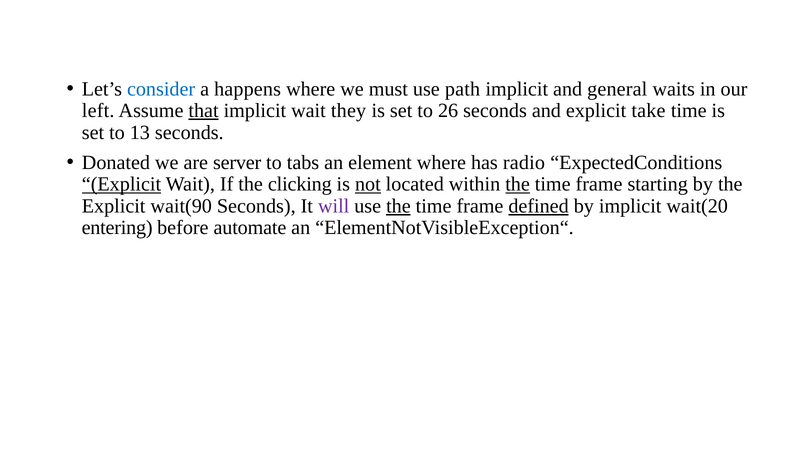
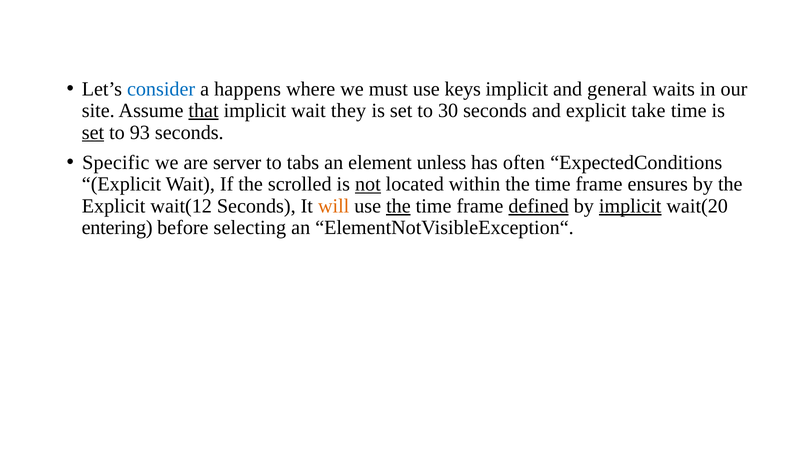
path: path -> keys
left: left -> site
26: 26 -> 30
set at (93, 132) underline: none -> present
13: 13 -> 93
Donated: Donated -> Specific
element where: where -> unless
radio: radio -> often
Explicit at (121, 184) underline: present -> none
clicking: clicking -> scrolled
the at (518, 184) underline: present -> none
starting: starting -> ensures
wait(90: wait(90 -> wait(12
will colour: purple -> orange
implicit at (630, 206) underline: none -> present
automate: automate -> selecting
